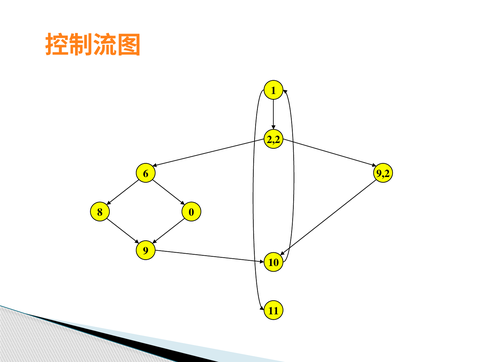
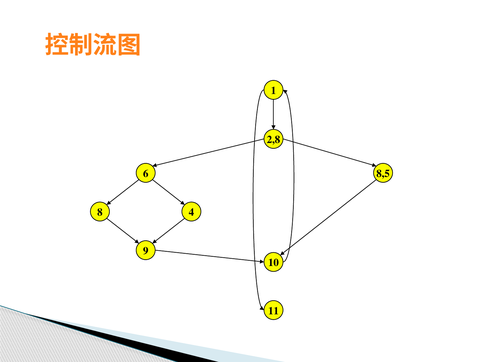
2,2: 2,2 -> 2,8
9,2: 9,2 -> 8,5
0: 0 -> 4
